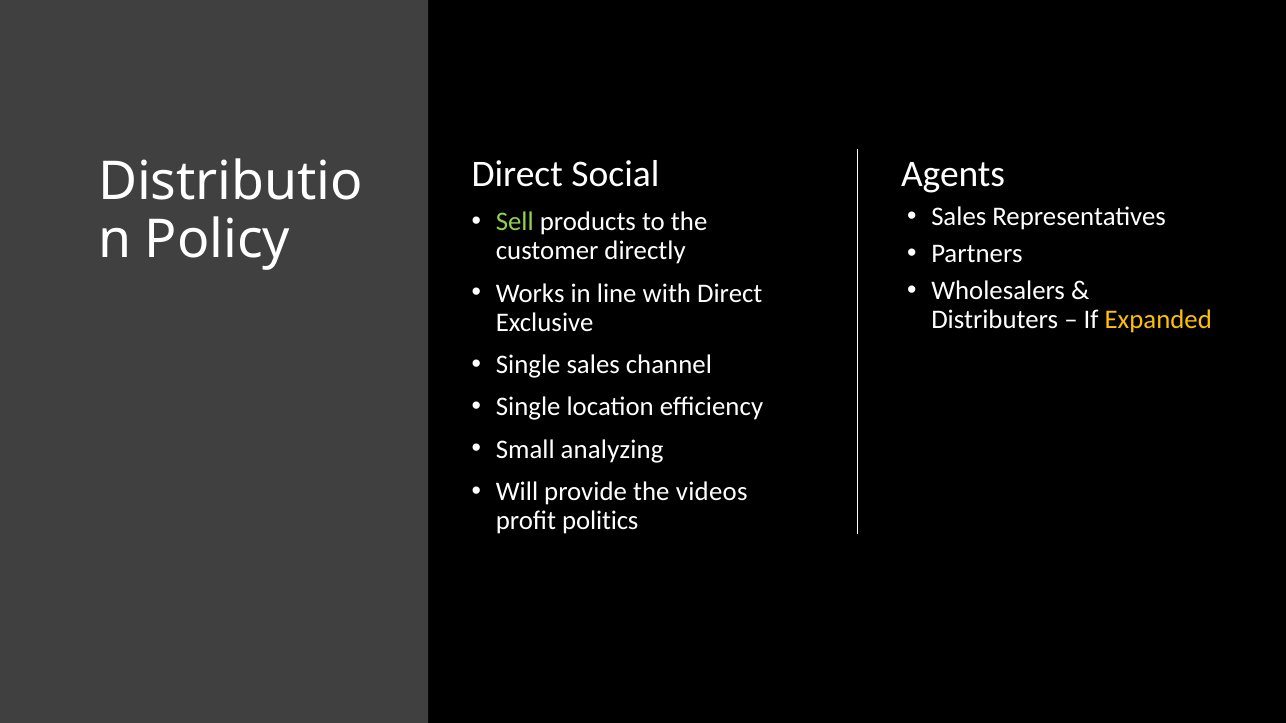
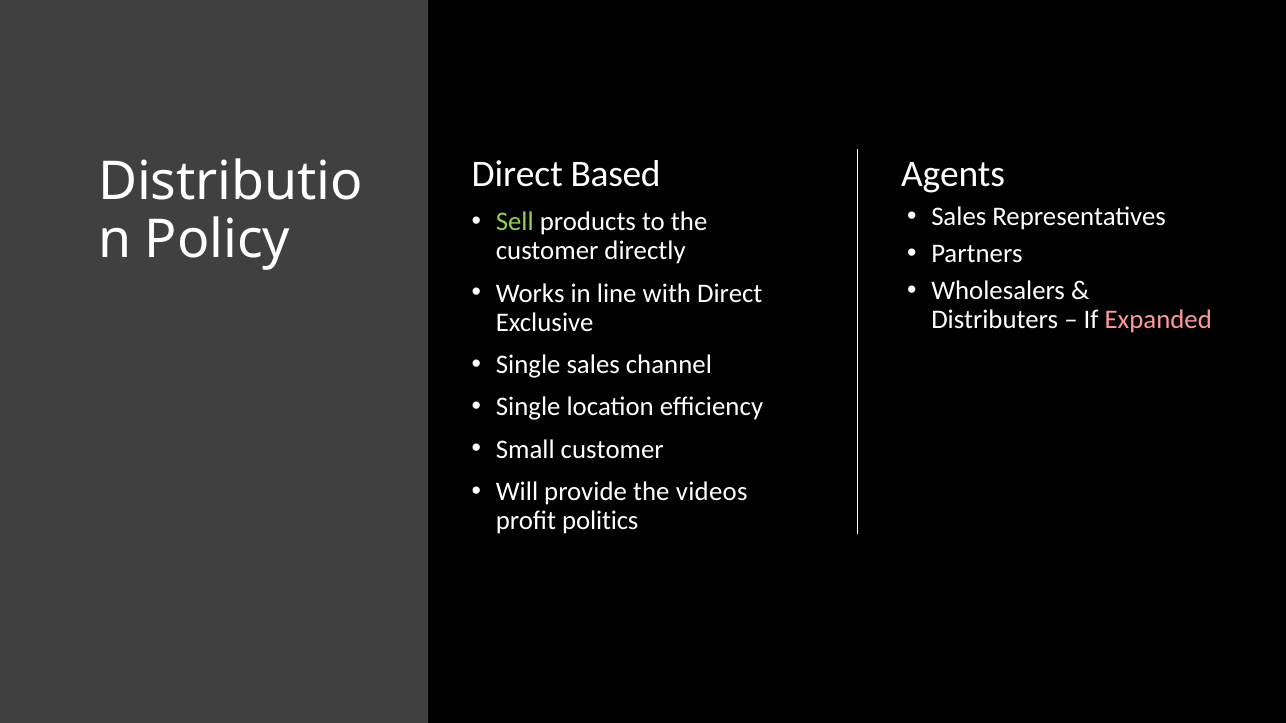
Social: Social -> Based
Expanded colour: yellow -> pink
Small analyzing: analyzing -> customer
